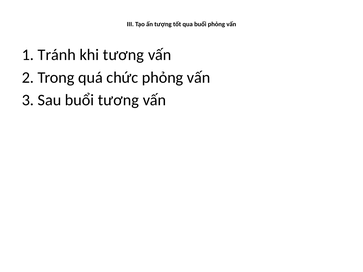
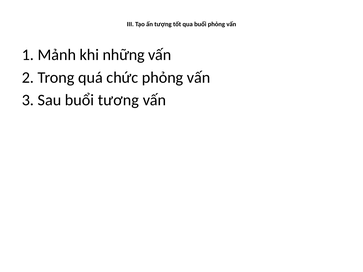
Tránh: Tránh -> Mảnh
khi tương: tương -> những
